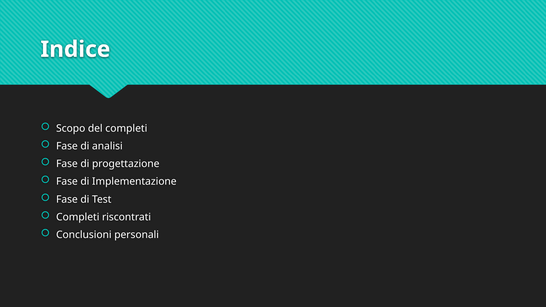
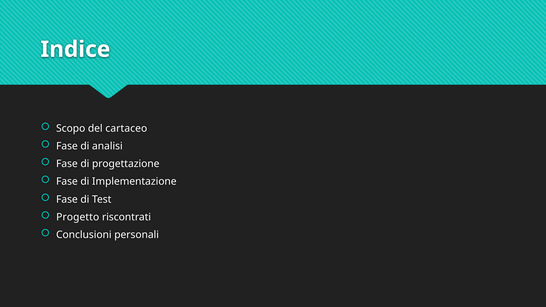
del completi: completi -> cartaceo
Completi at (78, 217): Completi -> Progetto
